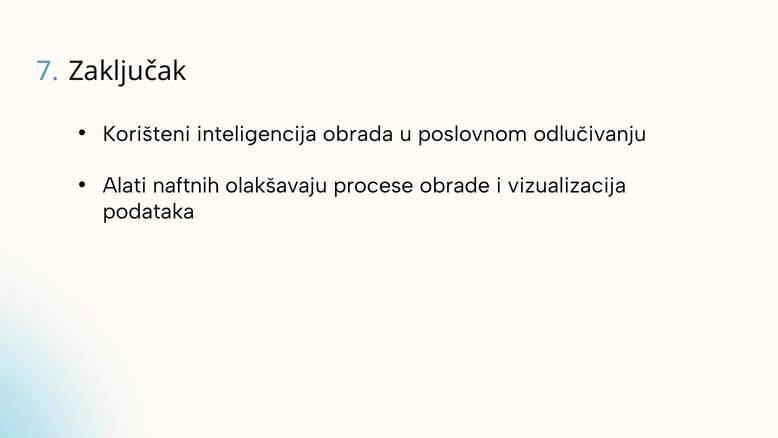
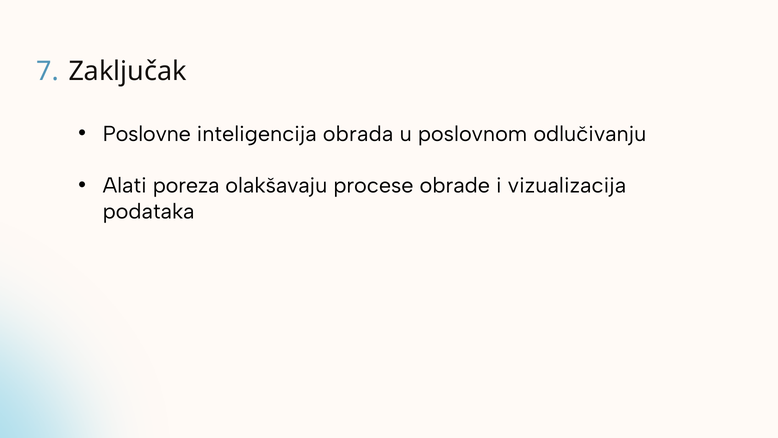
Korišteni: Korišteni -> Poslovne
naftnih: naftnih -> poreza
